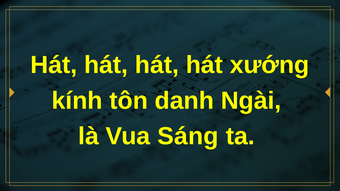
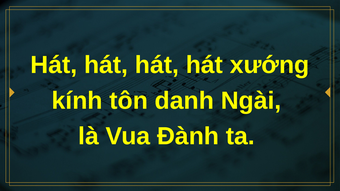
Sáng: Sáng -> Đành
